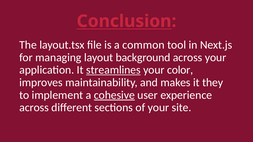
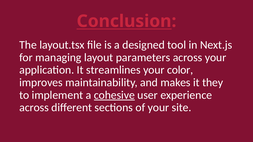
common: common -> designed
background: background -> parameters
streamlines underline: present -> none
